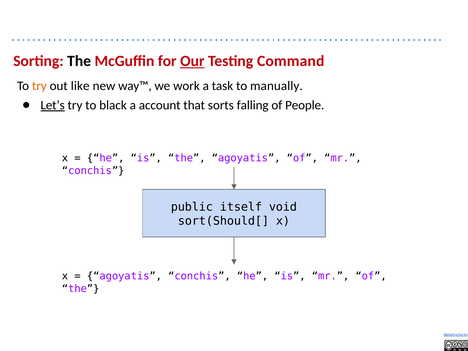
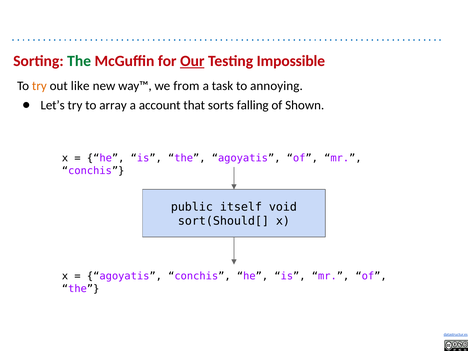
The at (79, 61) colour: black -> green
Command: Command -> Impossible
work: work -> from
manually: manually -> annoying
Let’s underline: present -> none
black: black -> array
People: People -> Shown
